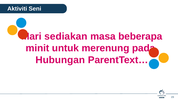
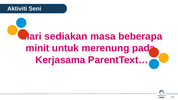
Hubungan: Hubungan -> Kerjasama
